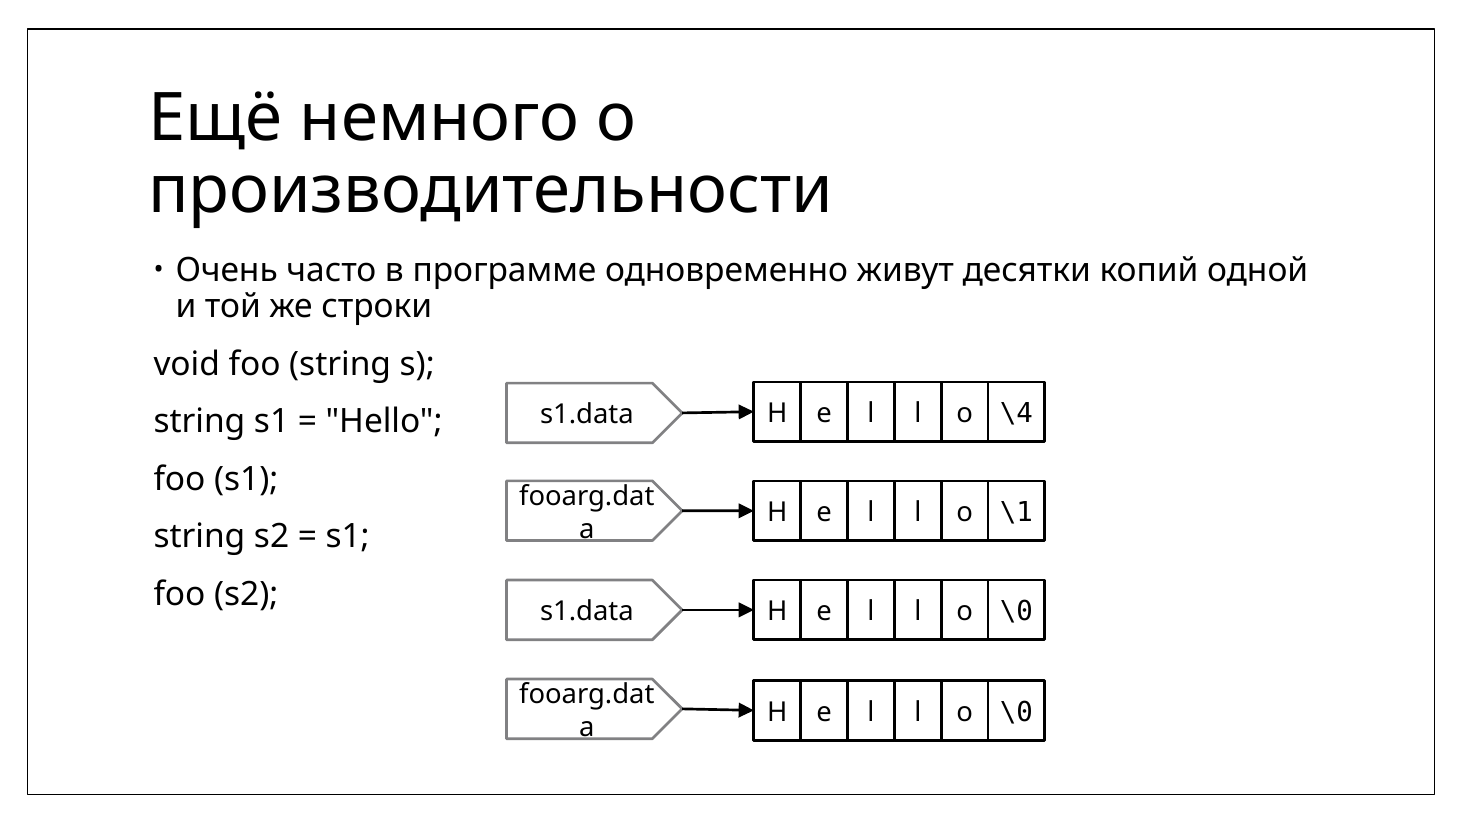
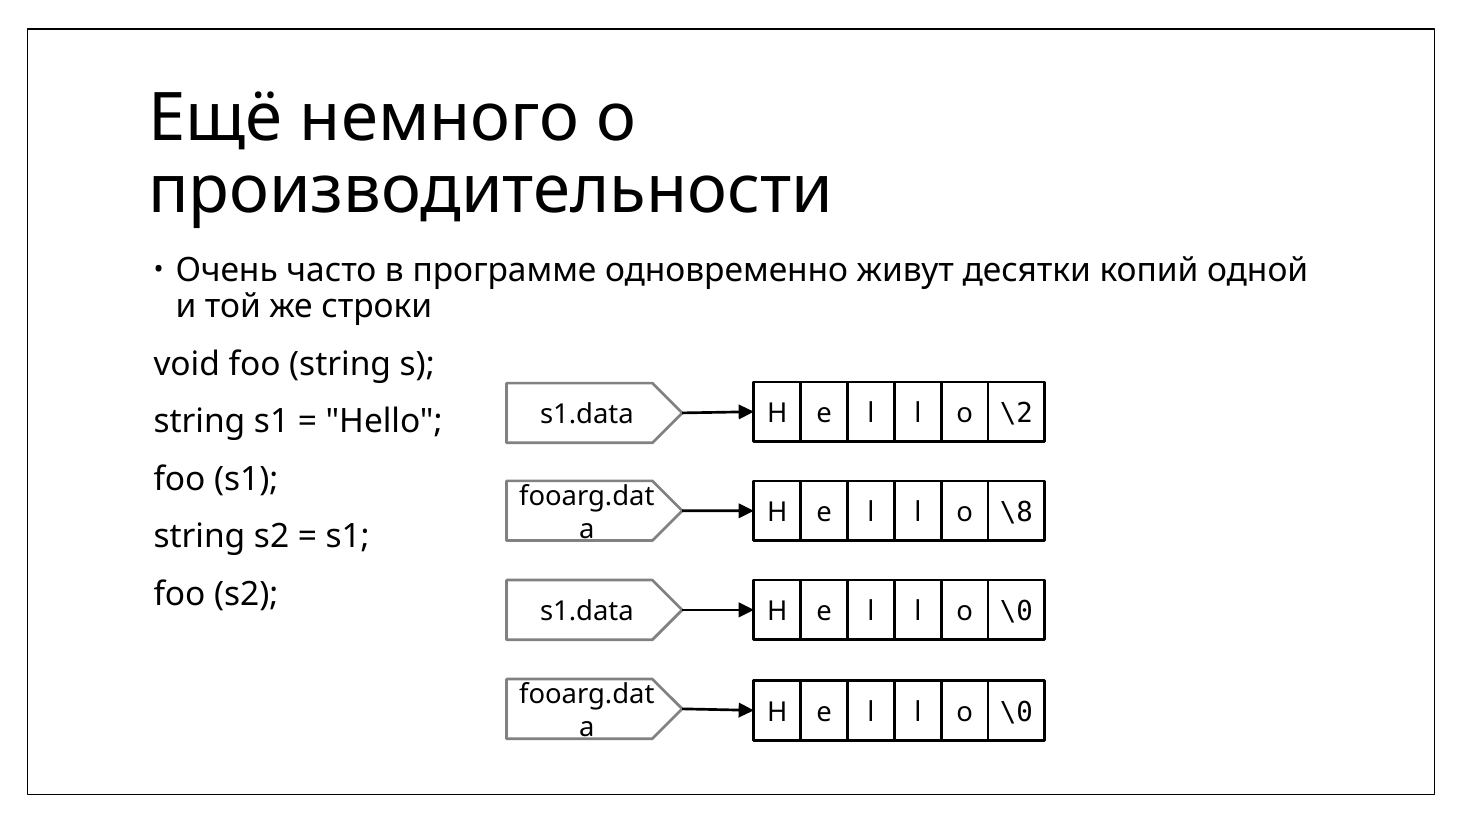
\4: \4 -> \2
\1: \1 -> \8
